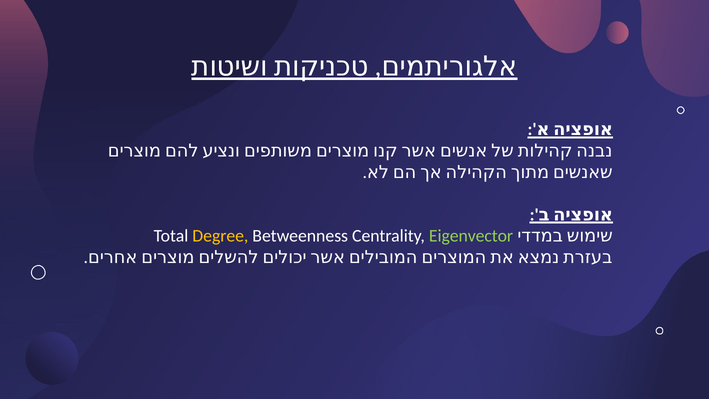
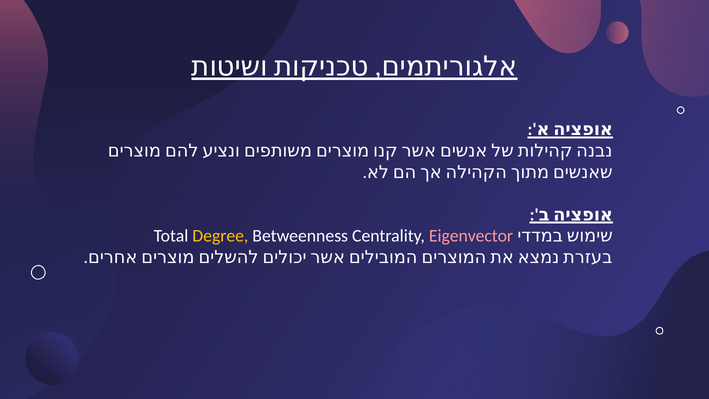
Eigenvector colour: light green -> pink
